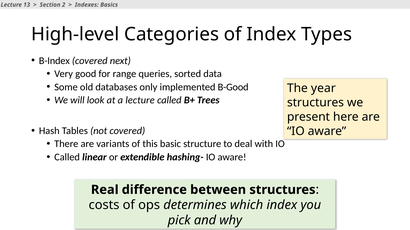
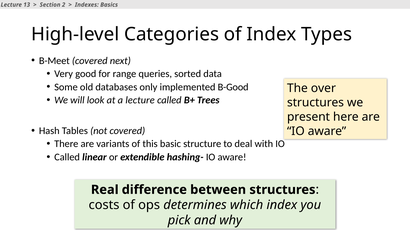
B-Index: B-Index -> B-Meet
year: year -> over
